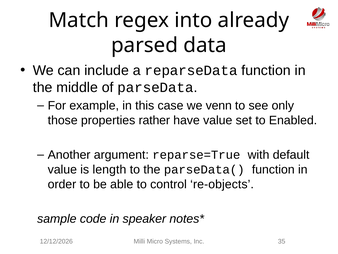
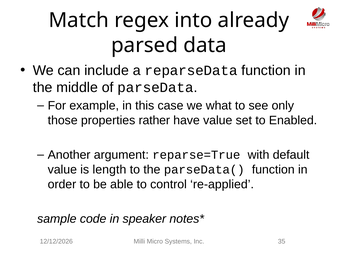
venn: venn -> what
re-objects: re-objects -> re-applied
